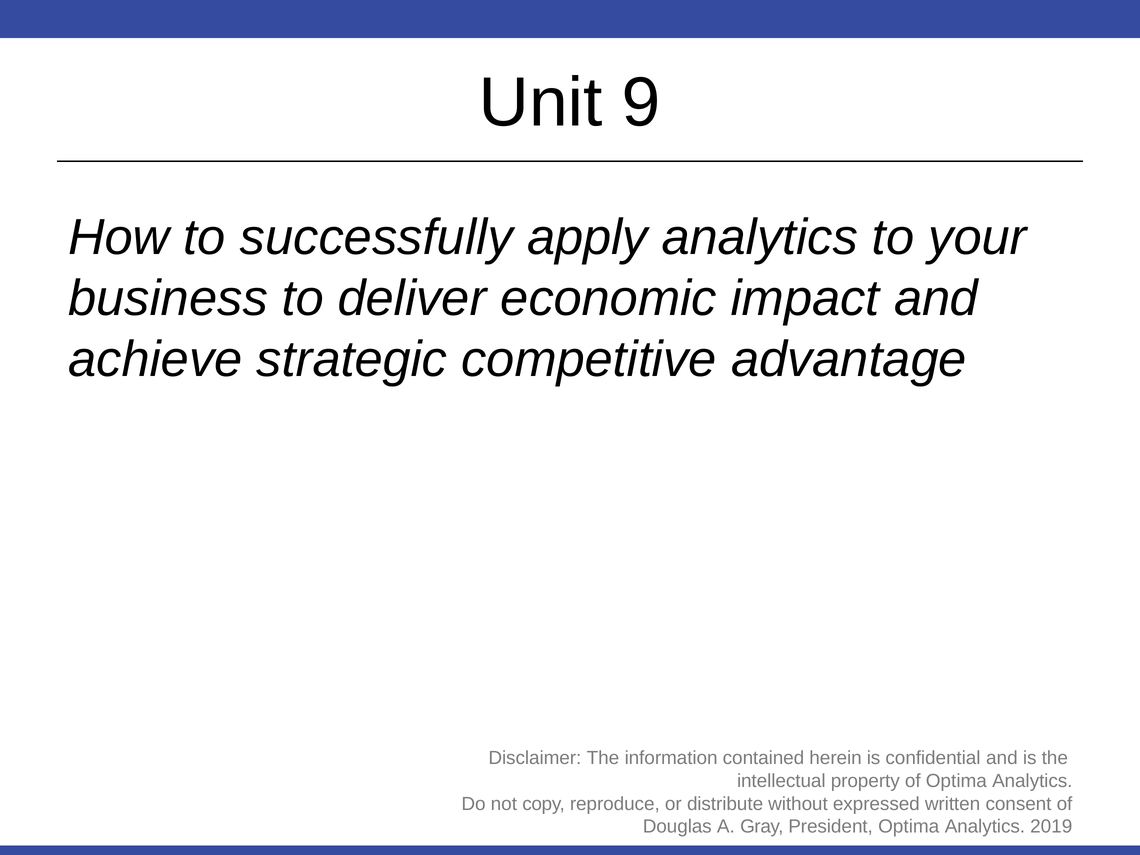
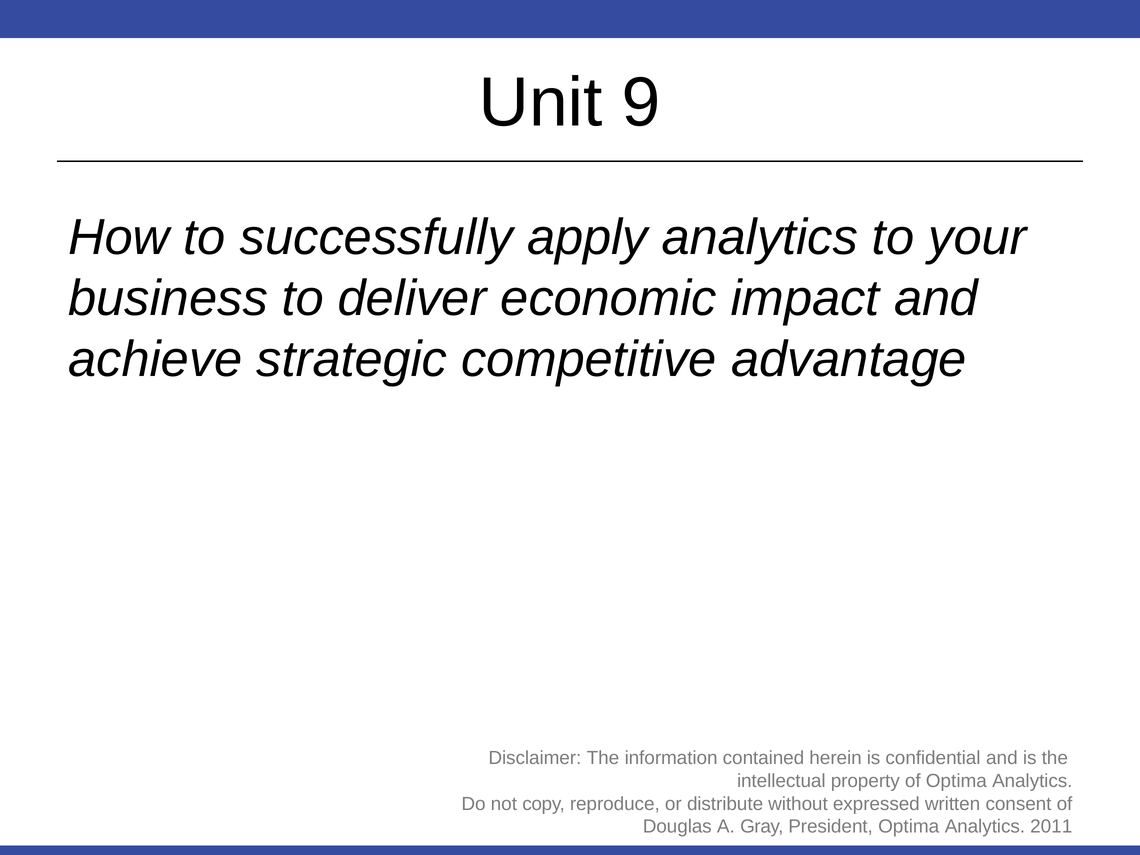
2019: 2019 -> 2011
